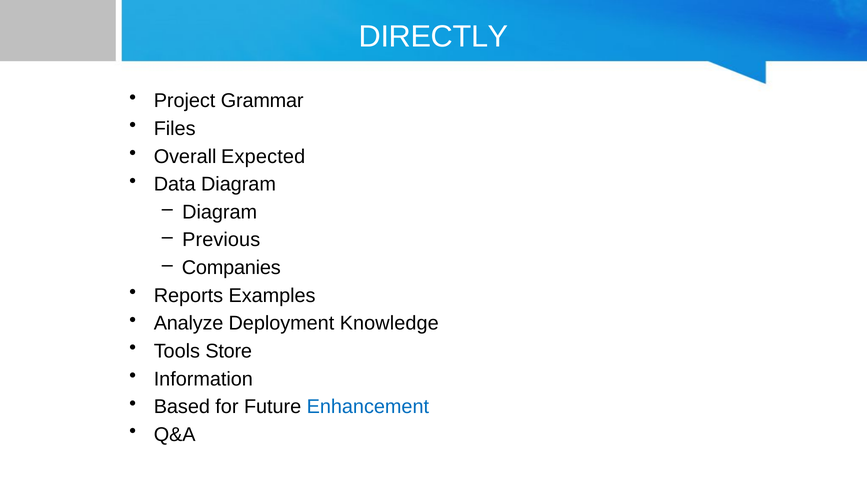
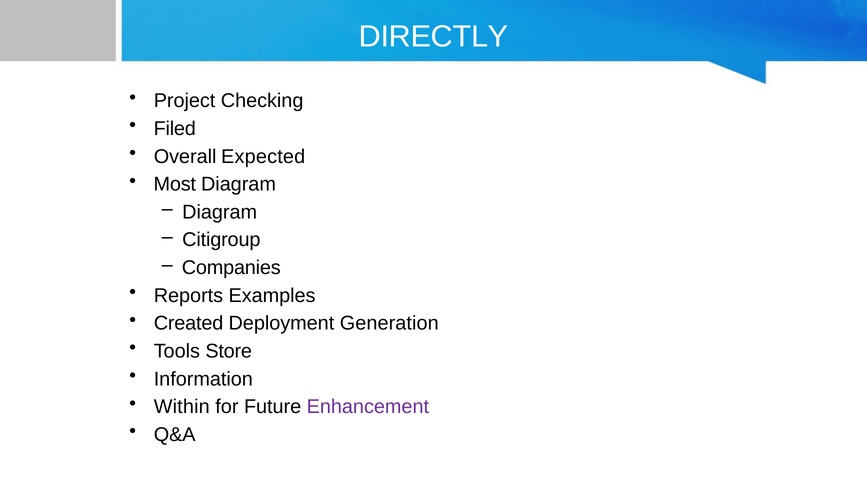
Grammar: Grammar -> Checking
Files: Files -> Filed
Data: Data -> Most
Previous: Previous -> Citigroup
Analyze: Analyze -> Created
Knowledge: Knowledge -> Generation
Based: Based -> Within
Enhancement colour: blue -> purple
